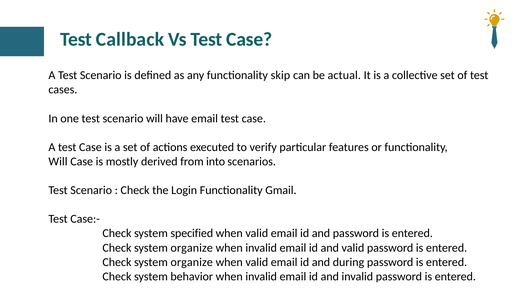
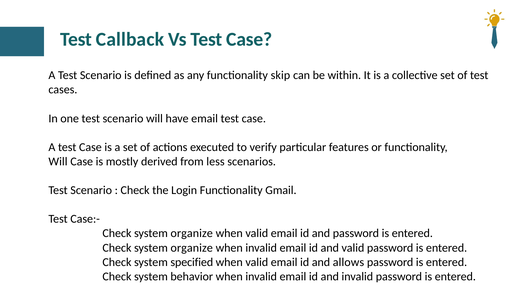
actual: actual -> within
into: into -> less
specified at (192, 233): specified -> organize
organize at (192, 262): organize -> specified
during: during -> allows
